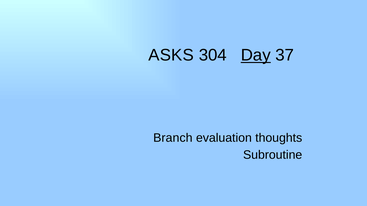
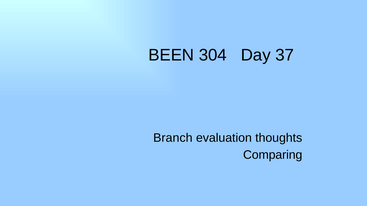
ASKS: ASKS -> BEEN
Day underline: present -> none
Subroutine: Subroutine -> Comparing
